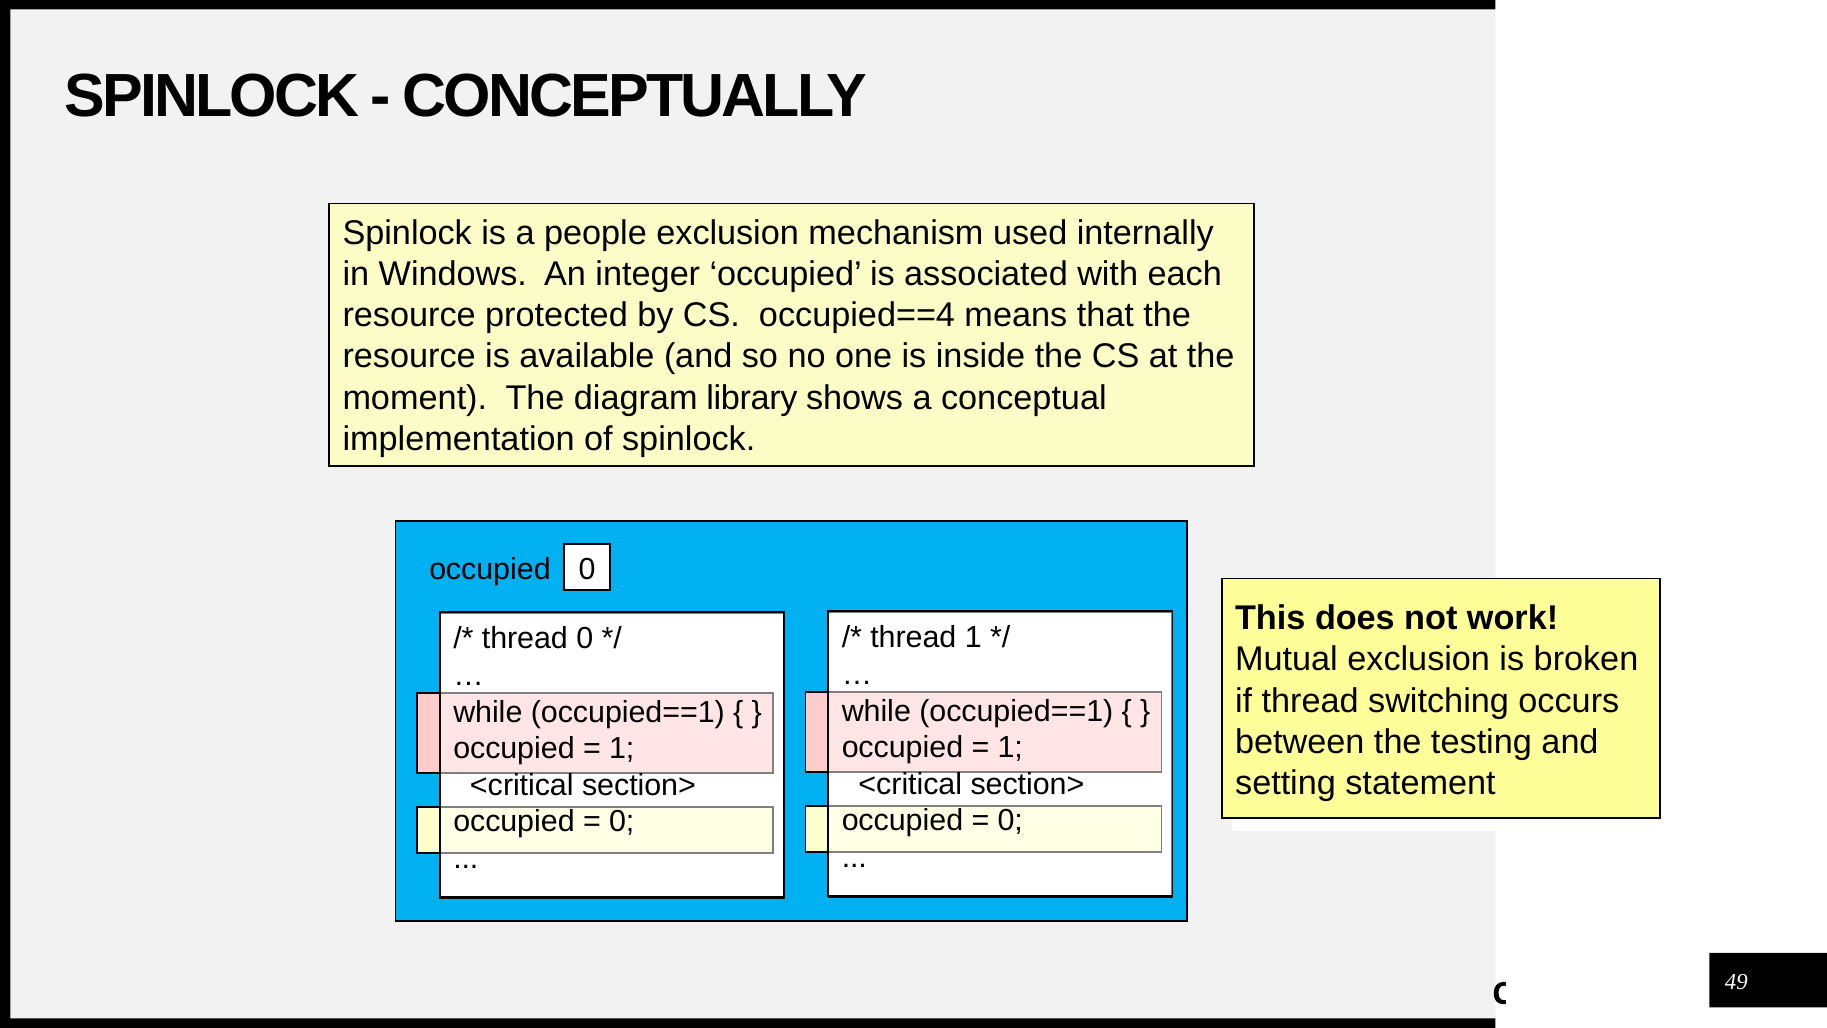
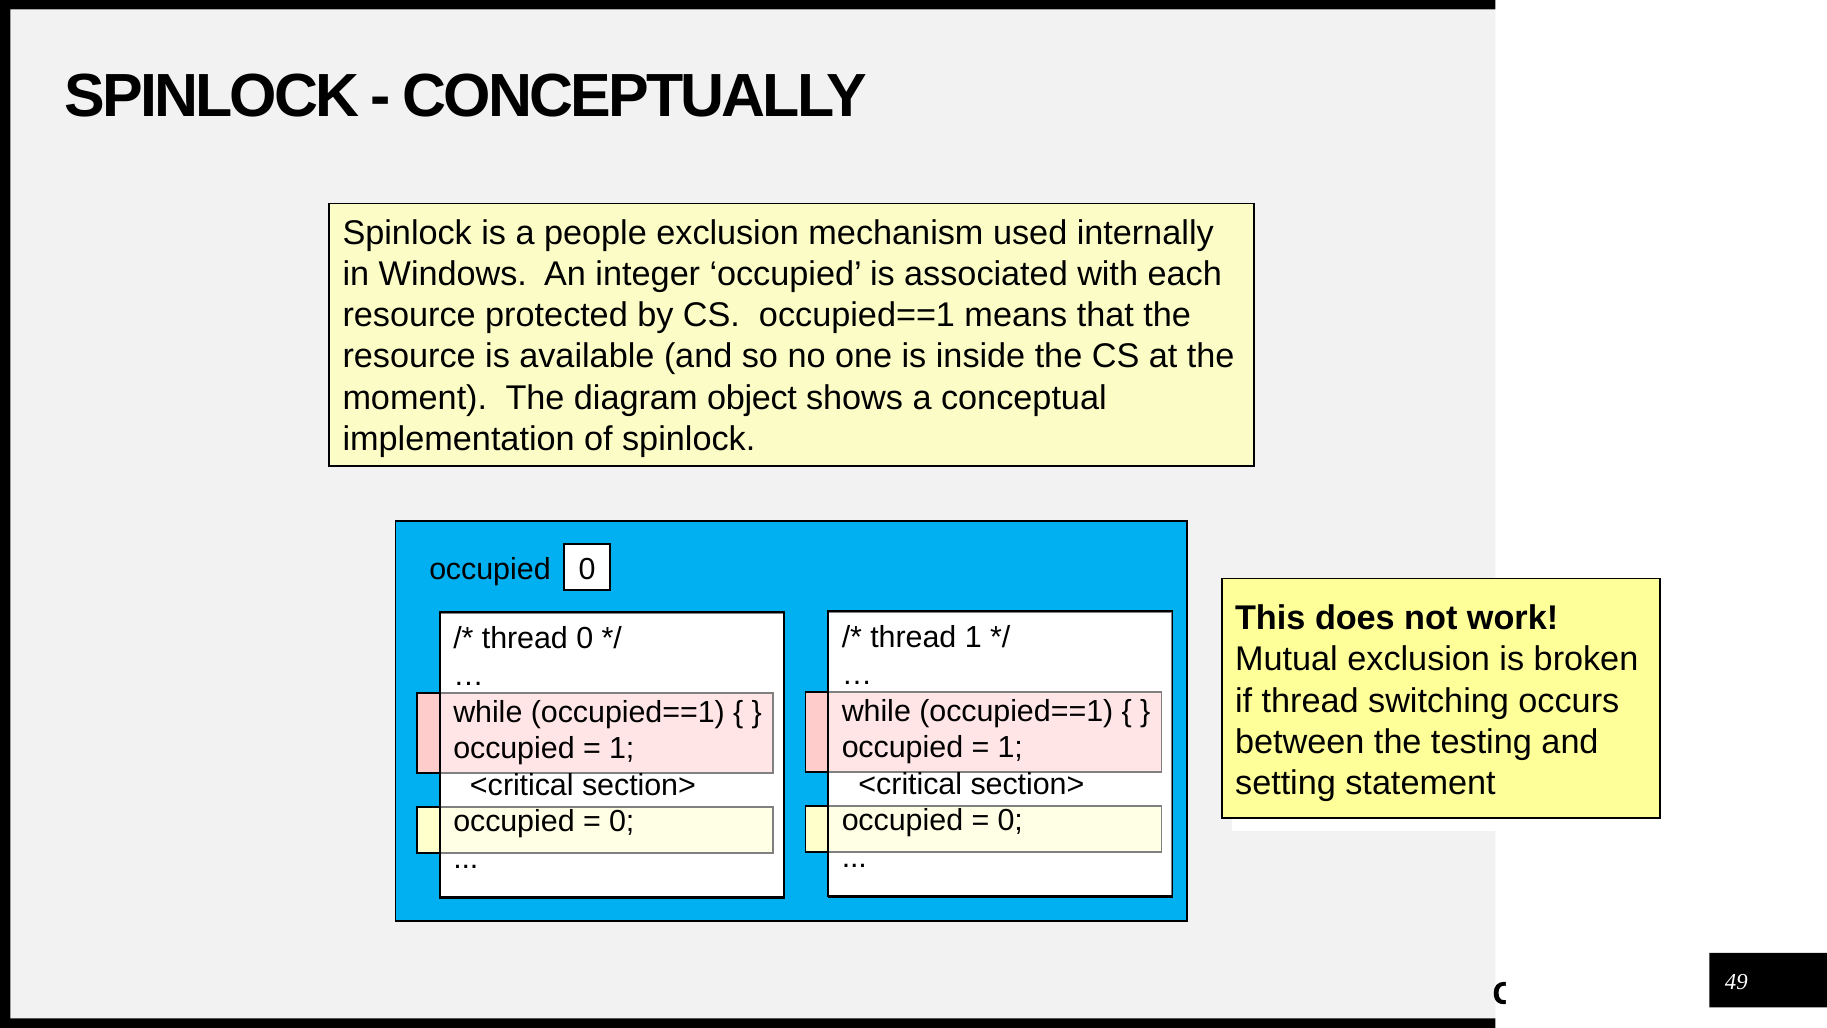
CS occupied==4: occupied==4 -> occupied==1
library: library -> object
